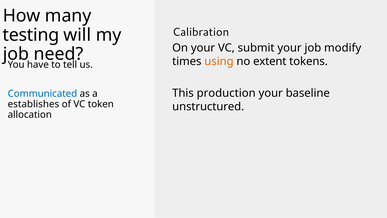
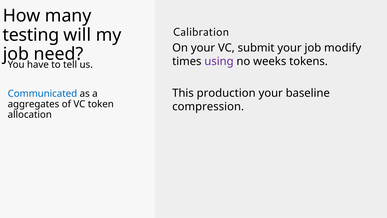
using colour: orange -> purple
extent: extent -> weeks
establishes: establishes -> aggregates
unstructured: unstructured -> compression
